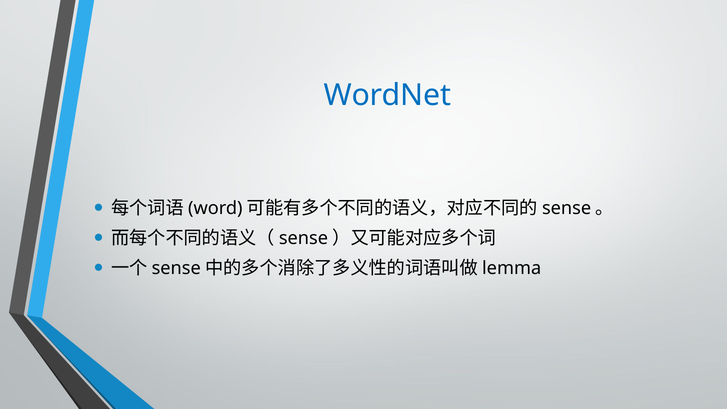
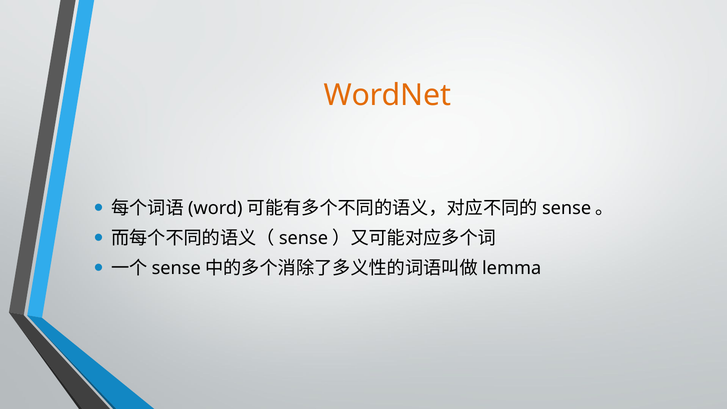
WordNet colour: blue -> orange
